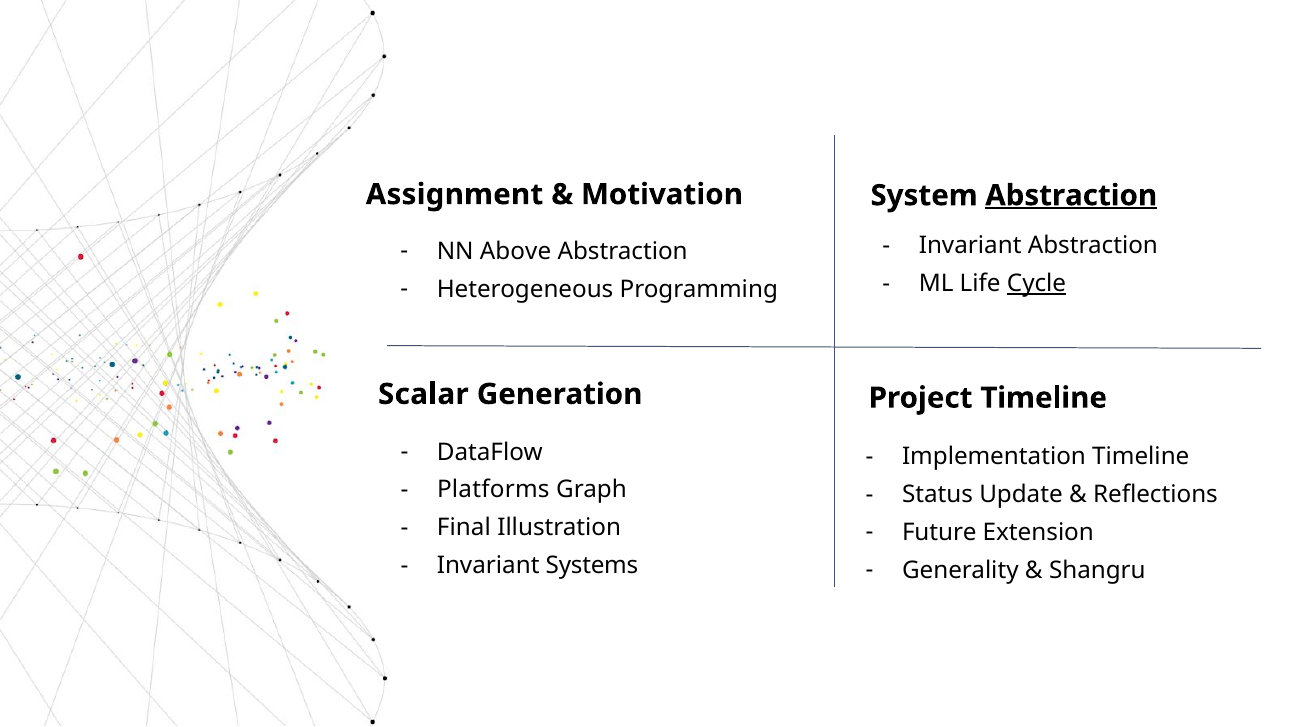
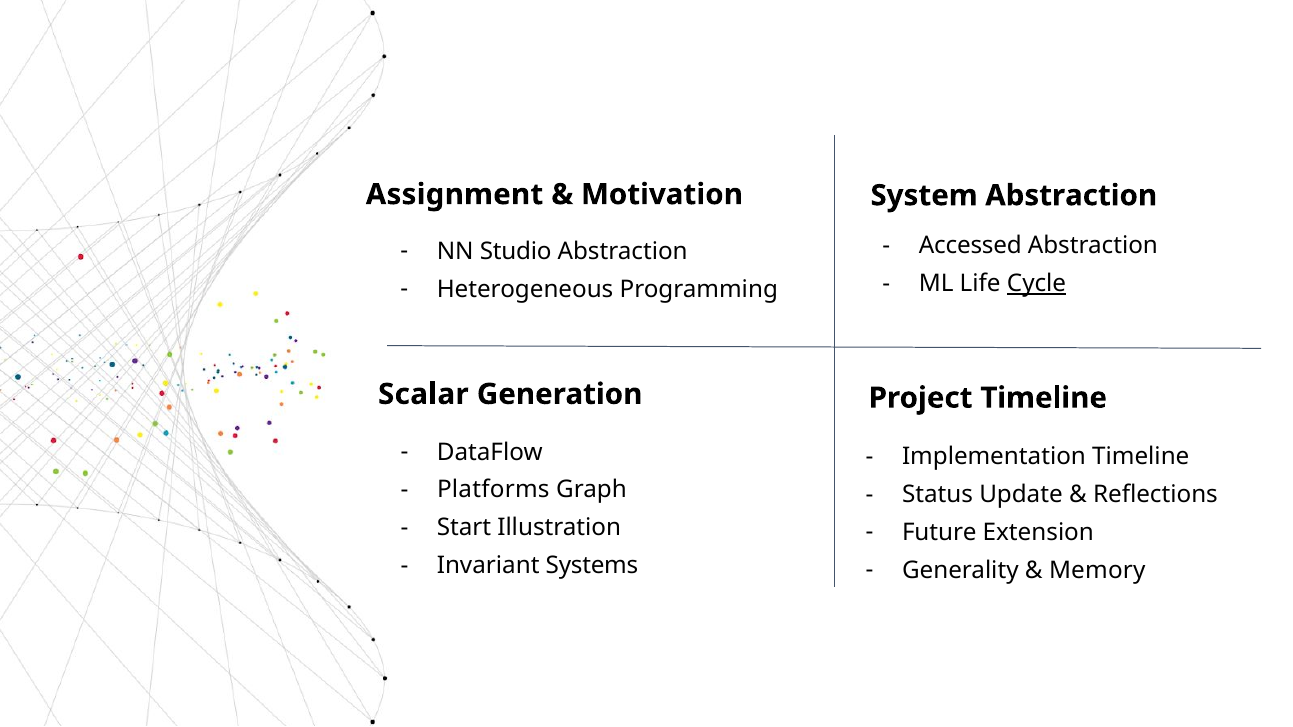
Abstraction at (1071, 196) underline: present -> none
Invariant at (970, 246): Invariant -> Accessed
Above: Above -> Studio
Final: Final -> Start
Shangru: Shangru -> Memory
